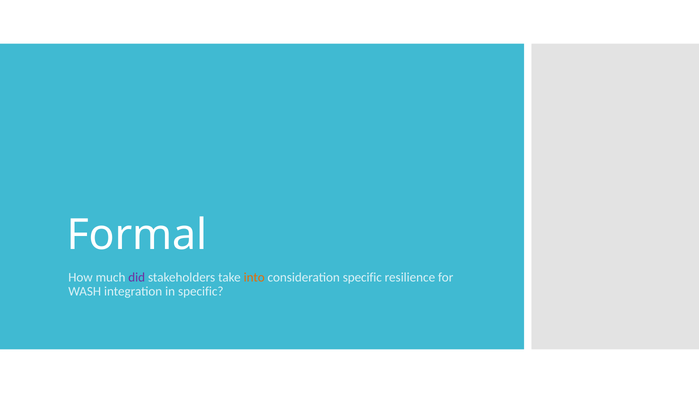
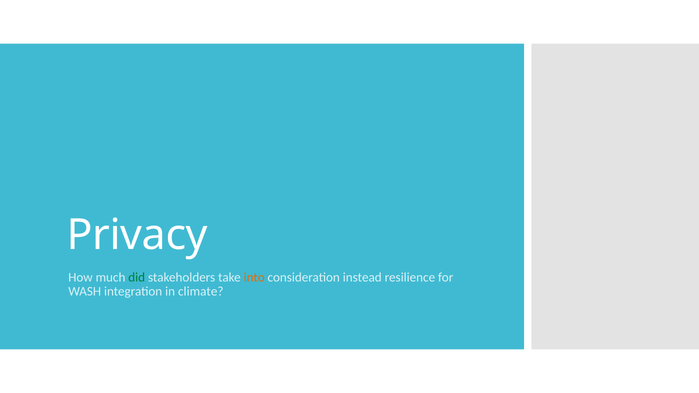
Formal: Formal -> Privacy
did colour: purple -> green
consideration specific: specific -> instead
in specific: specific -> climate
